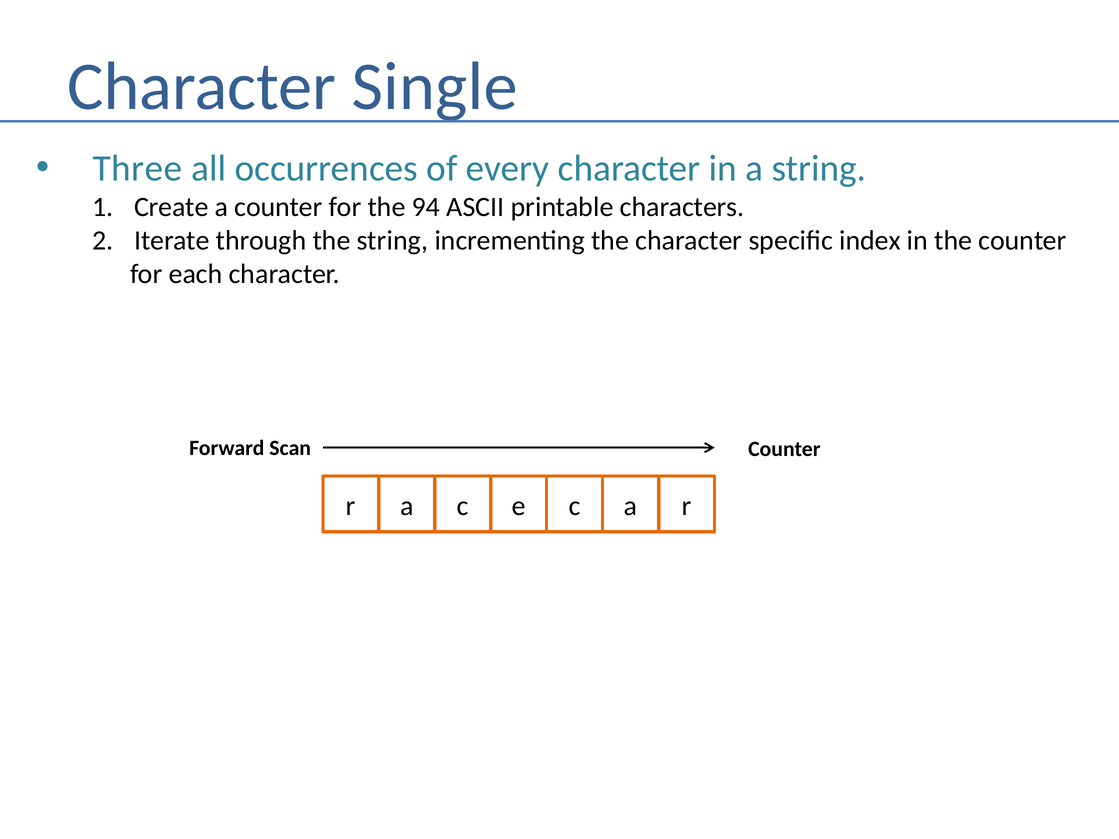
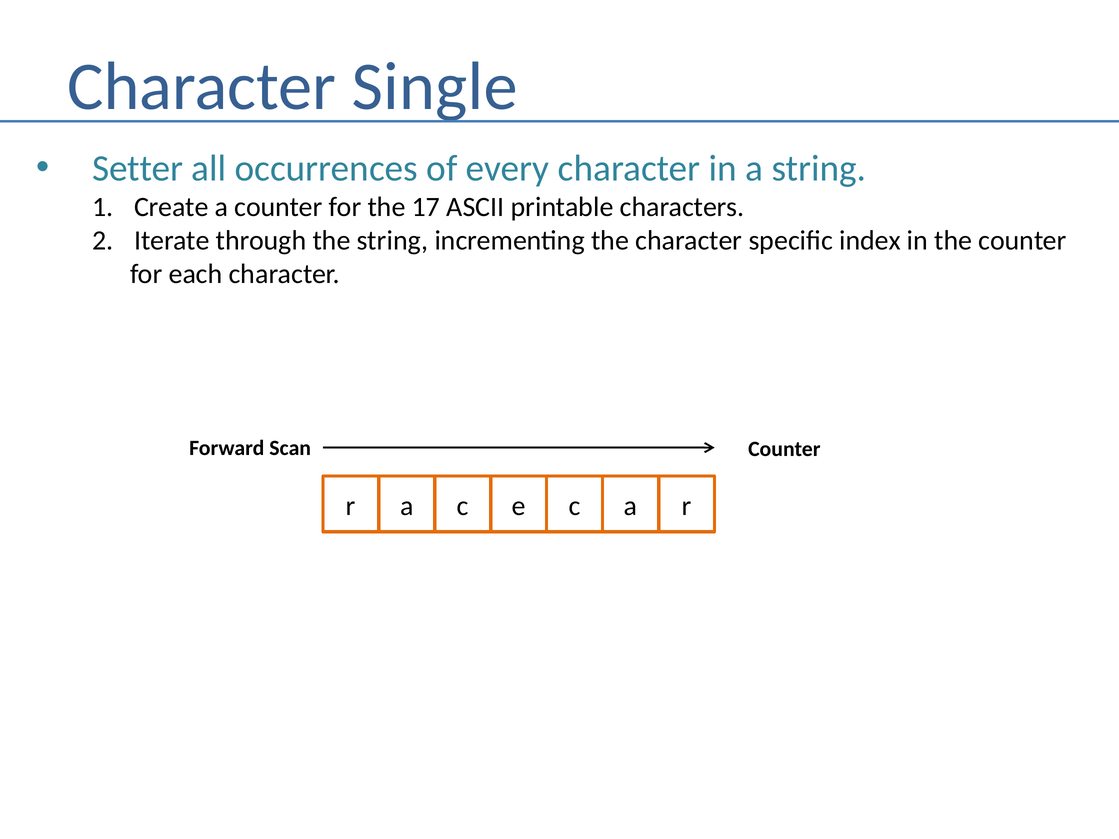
Three: Three -> Setter
94: 94 -> 17
